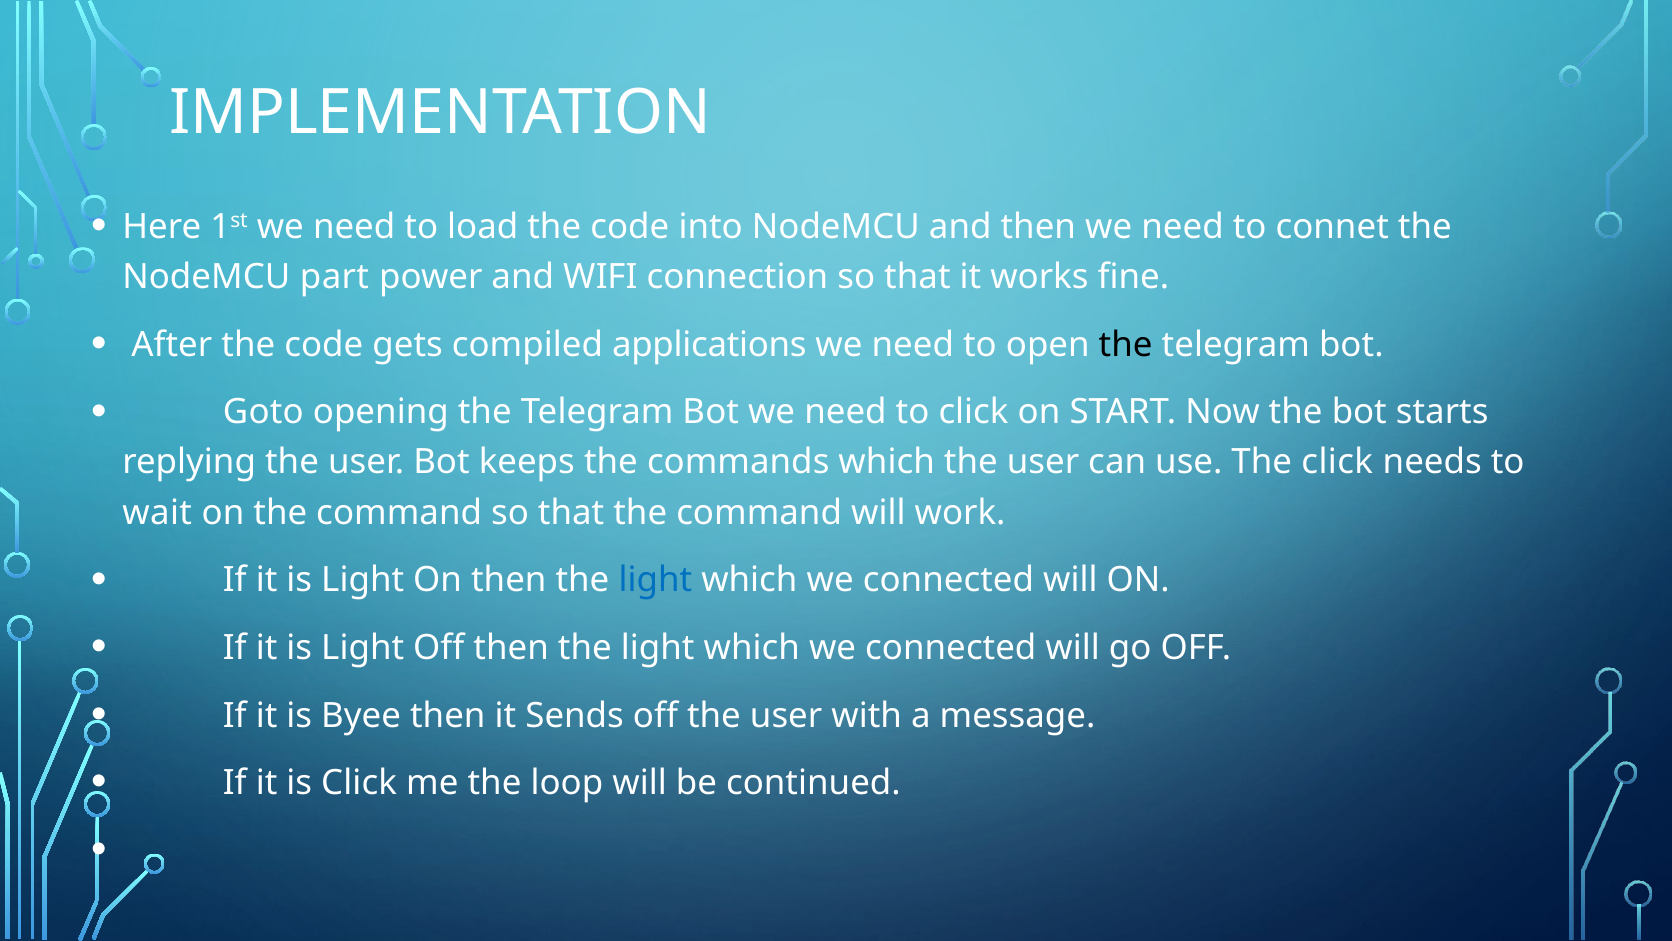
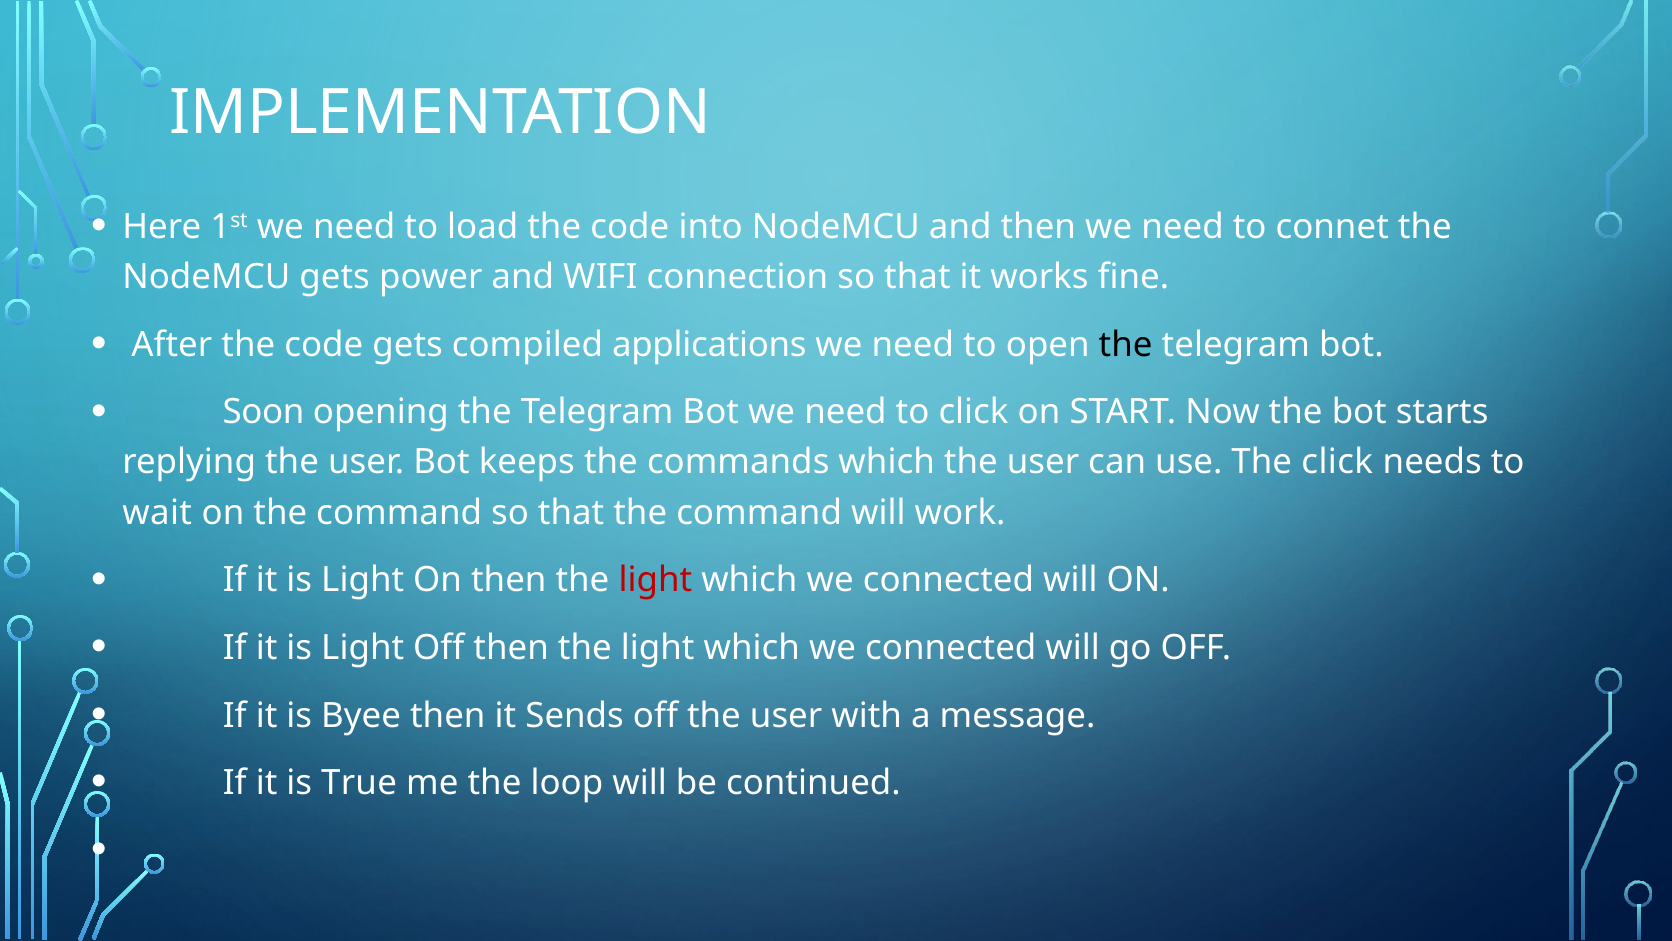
NodeMCU part: part -> gets
Goto: Goto -> Soon
light at (655, 580) colour: blue -> red
is Click: Click -> True
